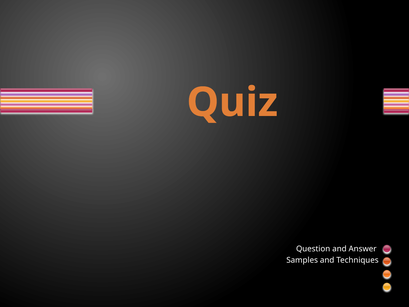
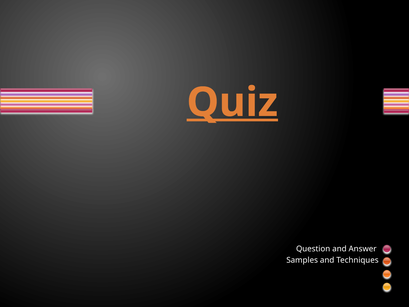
Quiz underline: none -> present
